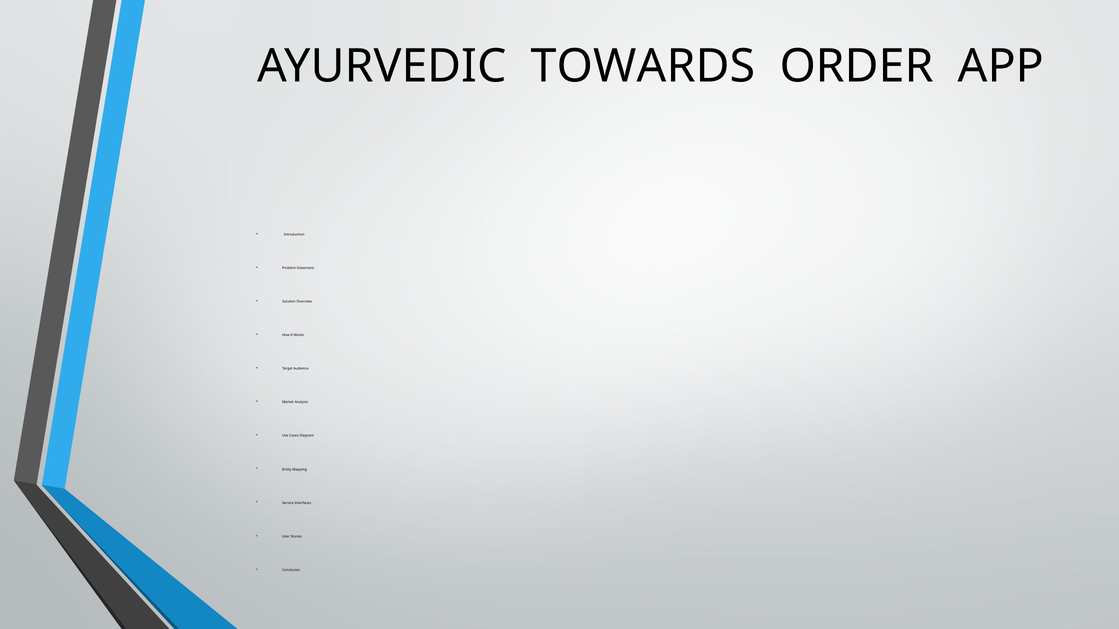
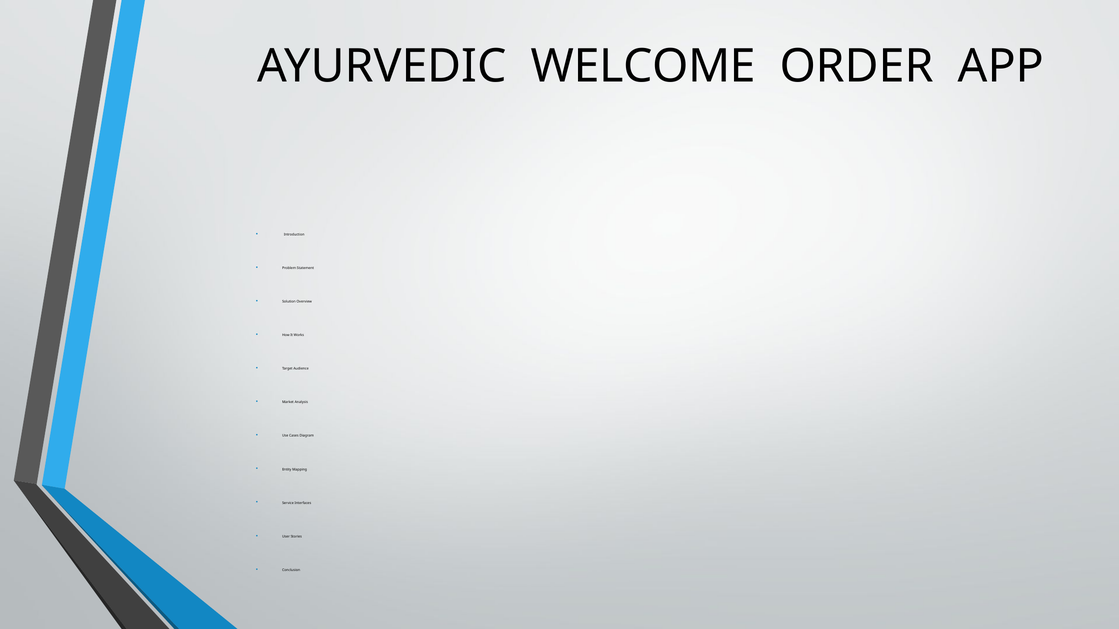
TOWARDS: TOWARDS -> WELCOME
